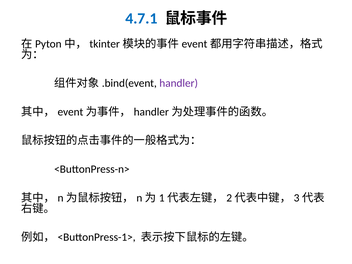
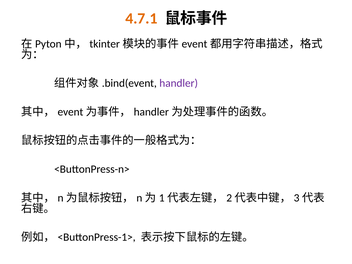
4.7.1 colour: blue -> orange
